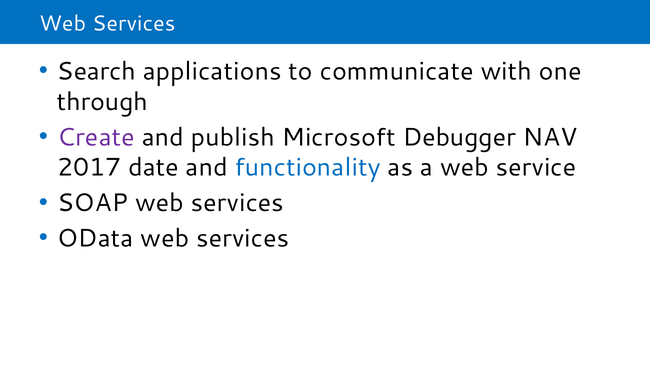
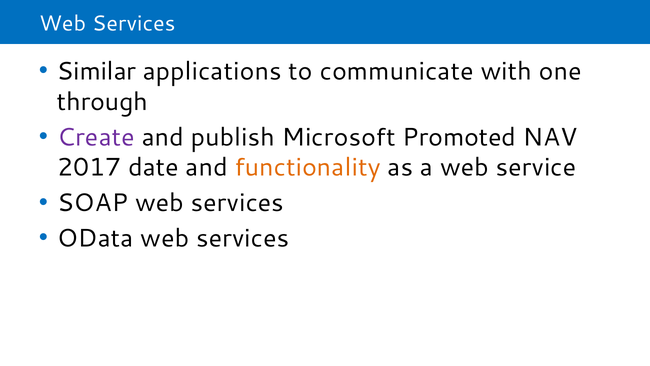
Search: Search -> Similar
Debugger: Debugger -> Promoted
functionality colour: blue -> orange
